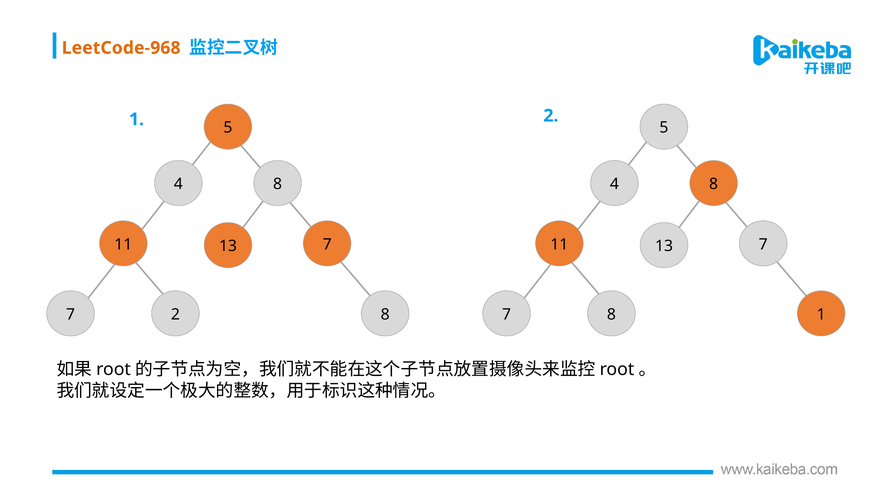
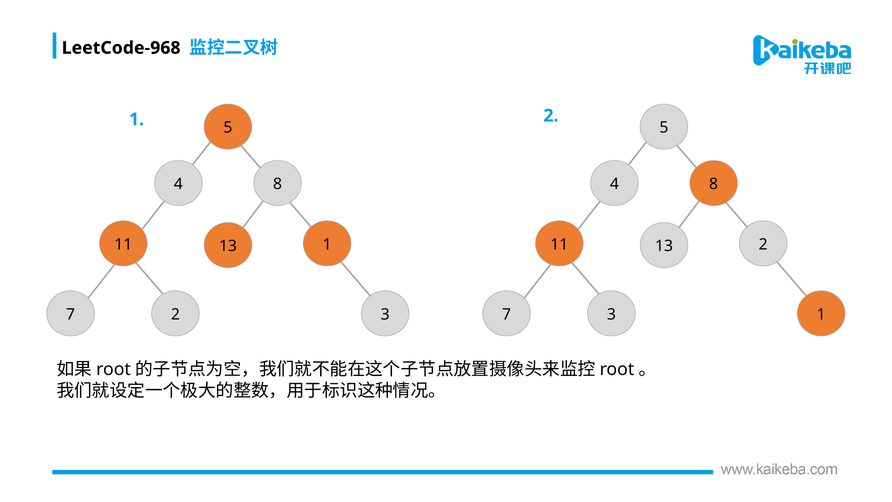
LeetCode-968 colour: orange -> black
7 at (327, 244): 7 -> 1
7 at (763, 244): 7 -> 2
2 8: 8 -> 3
7 8: 8 -> 3
